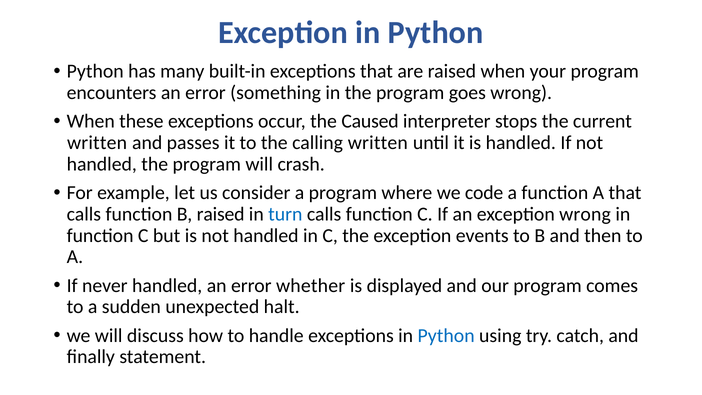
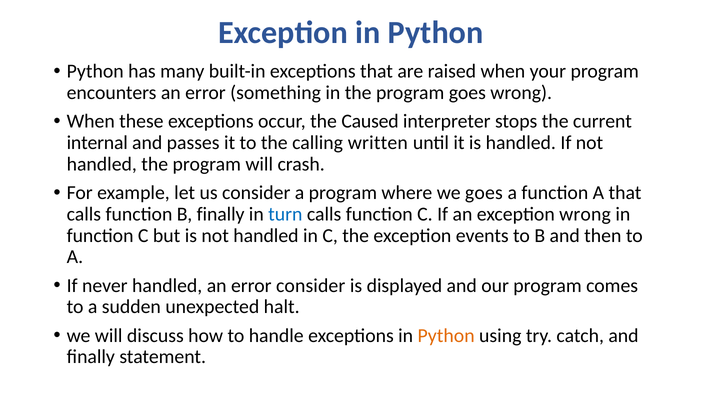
written at (97, 143): written -> internal
we code: code -> goes
B raised: raised -> finally
error whether: whether -> consider
Python at (446, 335) colour: blue -> orange
